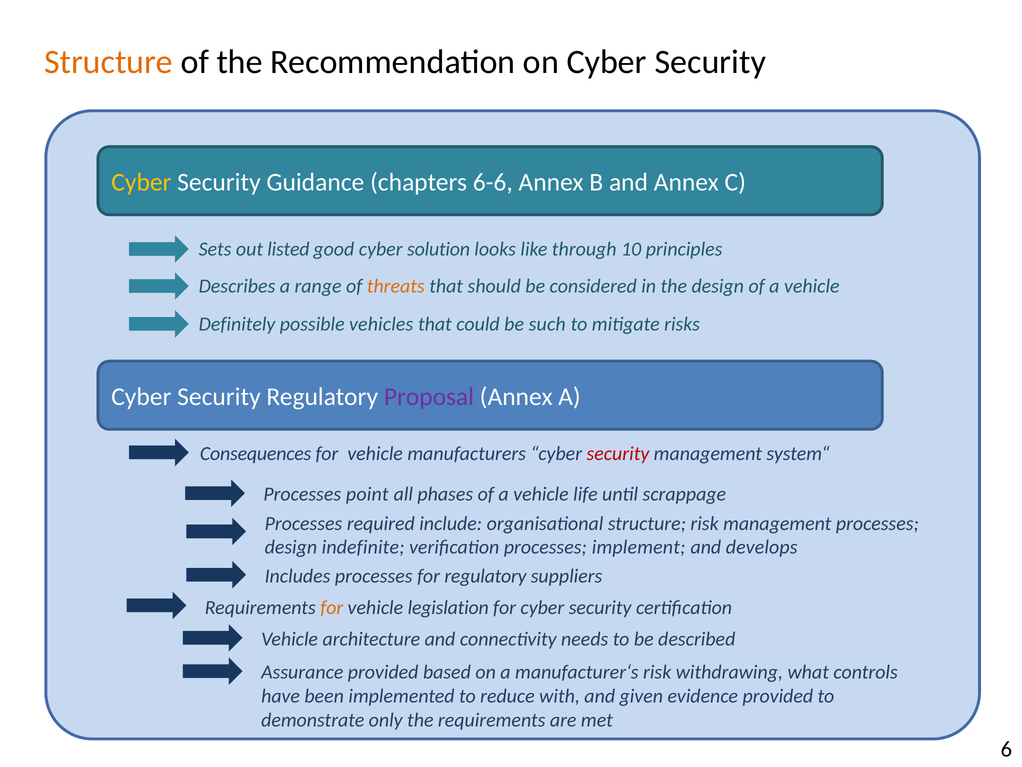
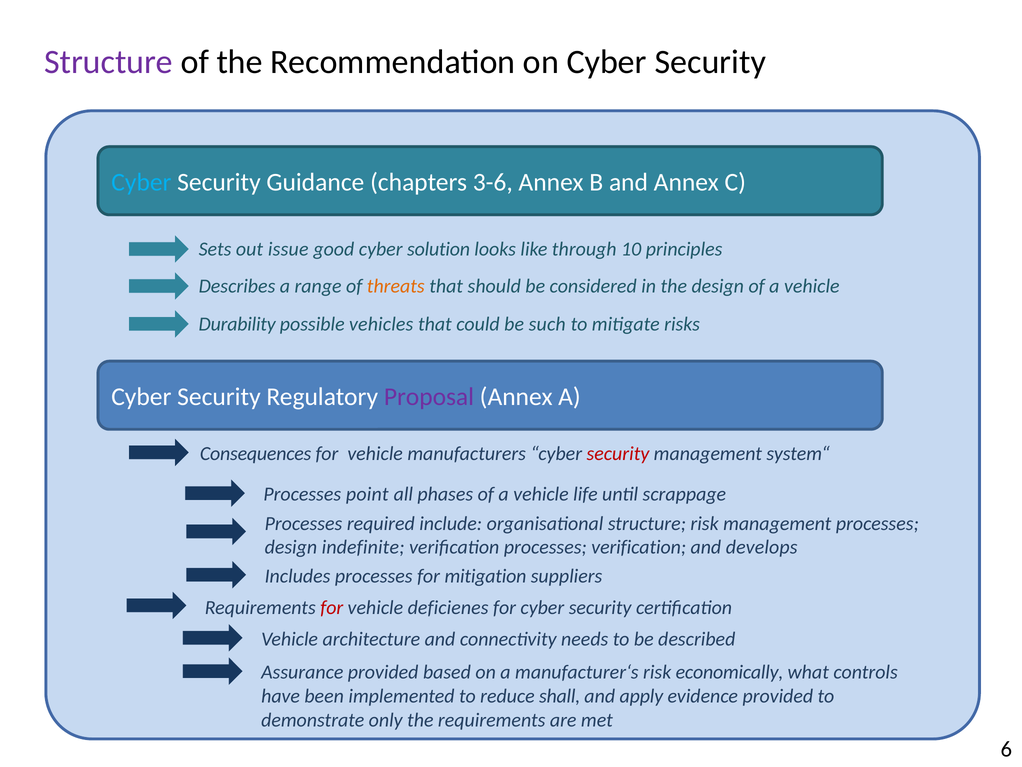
Structure at (109, 62) colour: orange -> purple
Cyber at (141, 182) colour: yellow -> light blue
6-6: 6-6 -> 3-6
listed: listed -> issue
Definitely: Definitely -> Durability
processes implement: implement -> verification
for regulatory: regulatory -> mitigation
for at (332, 607) colour: orange -> red
legislation: legislation -> deficienes
withdrawing: withdrawing -> economically
with: with -> shall
given: given -> apply
